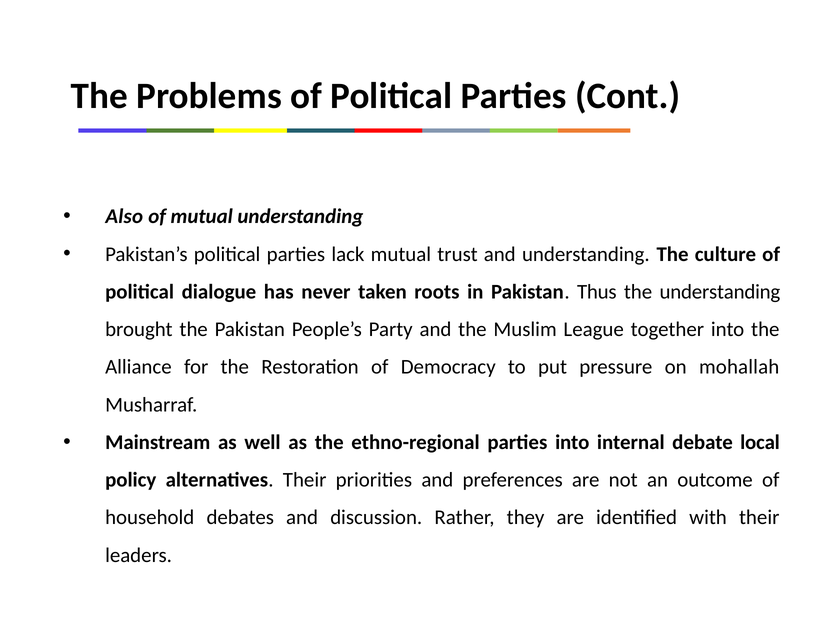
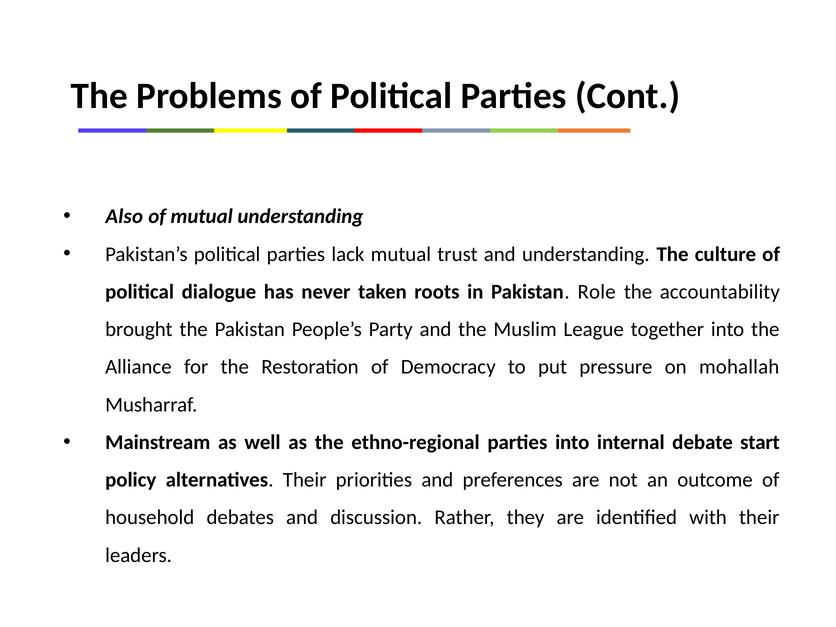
Thus: Thus -> Role
the understanding: understanding -> accountability
local: local -> start
